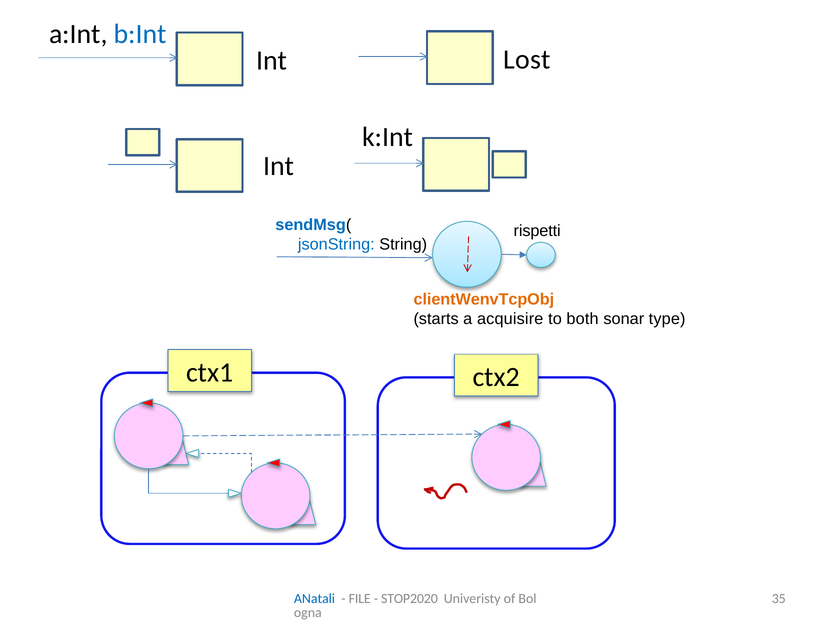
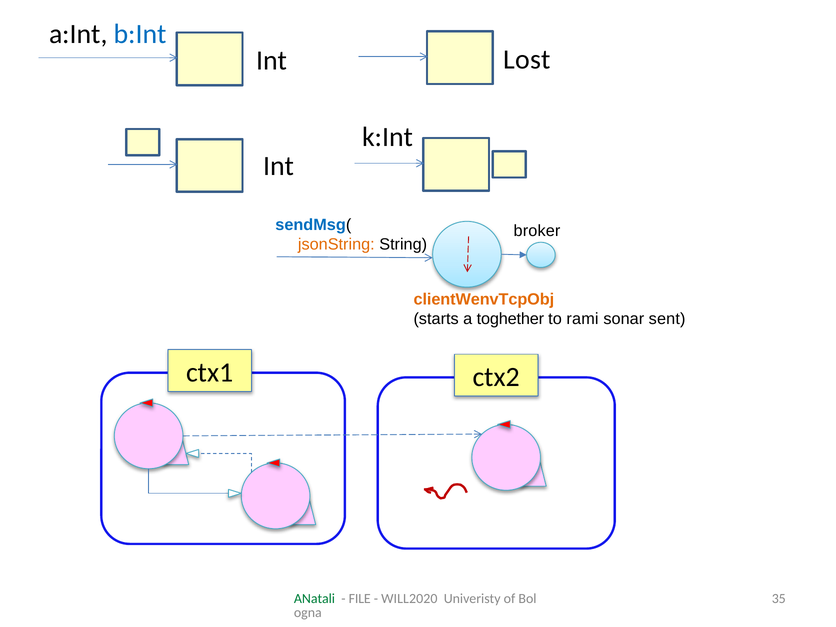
rispetti: rispetti -> broker
jsonString colour: blue -> orange
acquisire: acquisire -> toghether
both: both -> rami
type: type -> sent
ANatali colour: blue -> green
STOP2020: STOP2020 -> WILL2020
